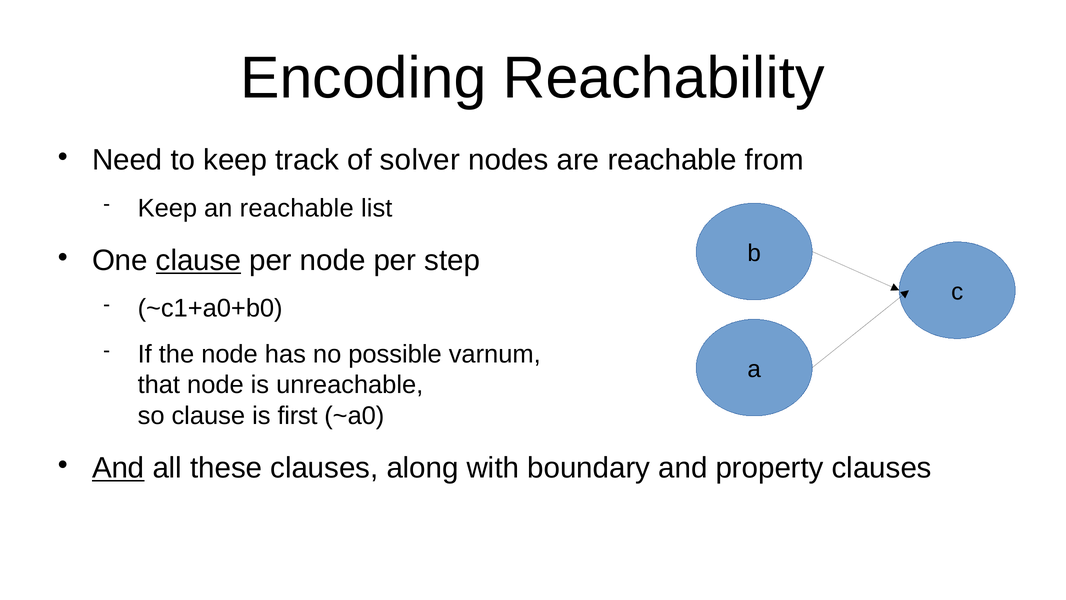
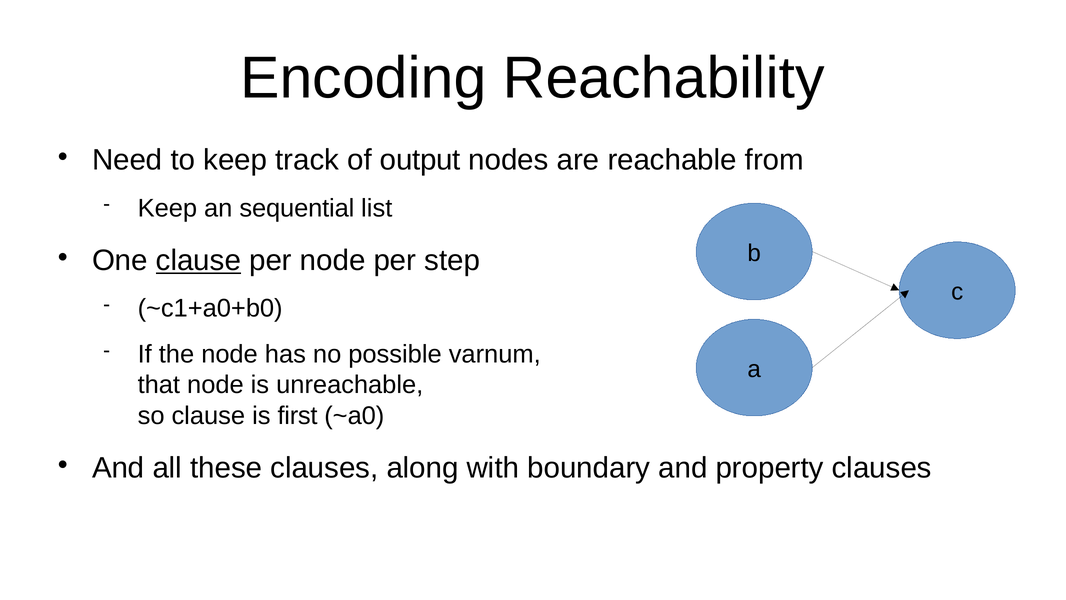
solver: solver -> output
an reachable: reachable -> sequential
And at (118, 468) underline: present -> none
